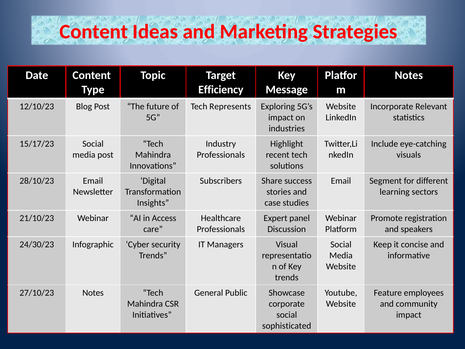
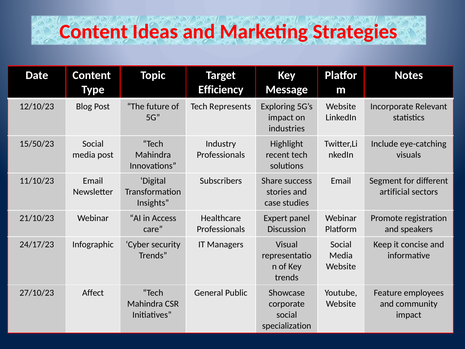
15/17/23: 15/17/23 -> 15/50/23
28/10/23: 28/10/23 -> 11/10/23
learning: learning -> artificial
24/30/23: 24/30/23 -> 24/17/23
27/10/23 Notes: Notes -> Affect
sophisticated: sophisticated -> specialization
